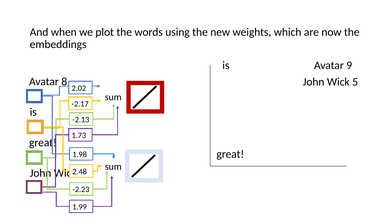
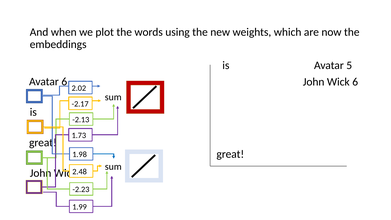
9: 9 -> 5
Avatar 8: 8 -> 6
Wick 5: 5 -> 6
